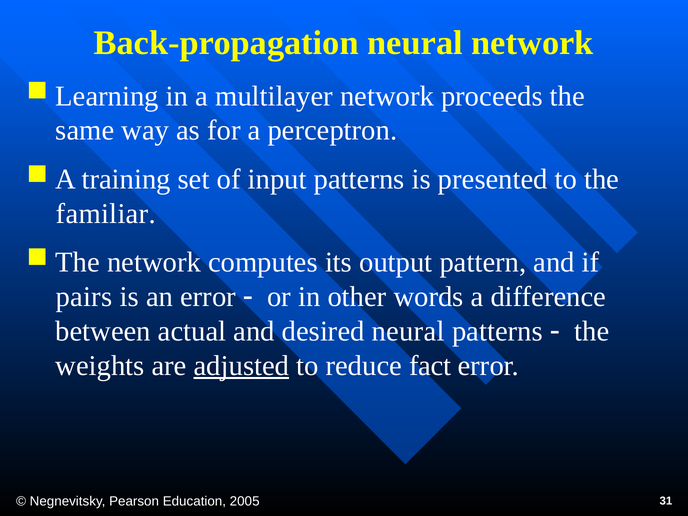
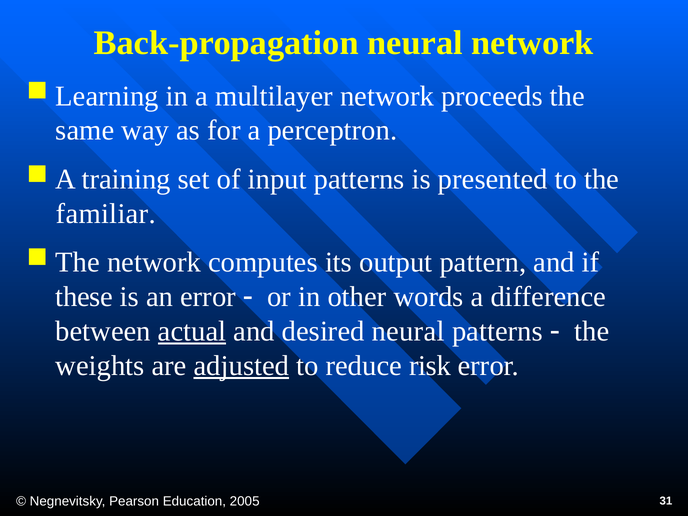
pairs: pairs -> these
actual underline: none -> present
fact: fact -> risk
